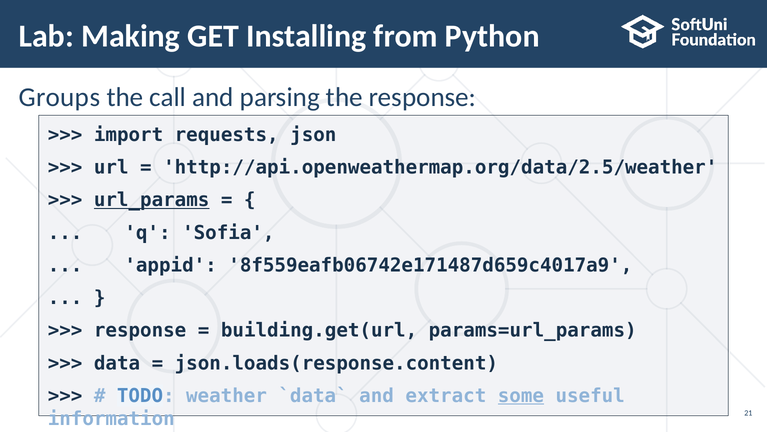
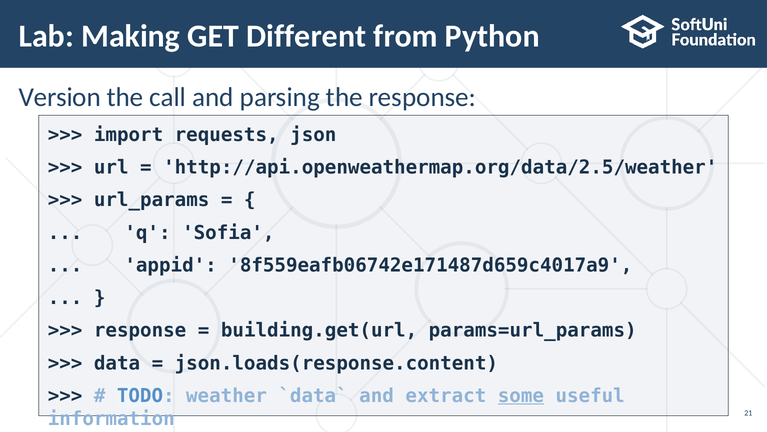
Installing: Installing -> Different
Groups: Groups -> Version
url_params underline: present -> none
